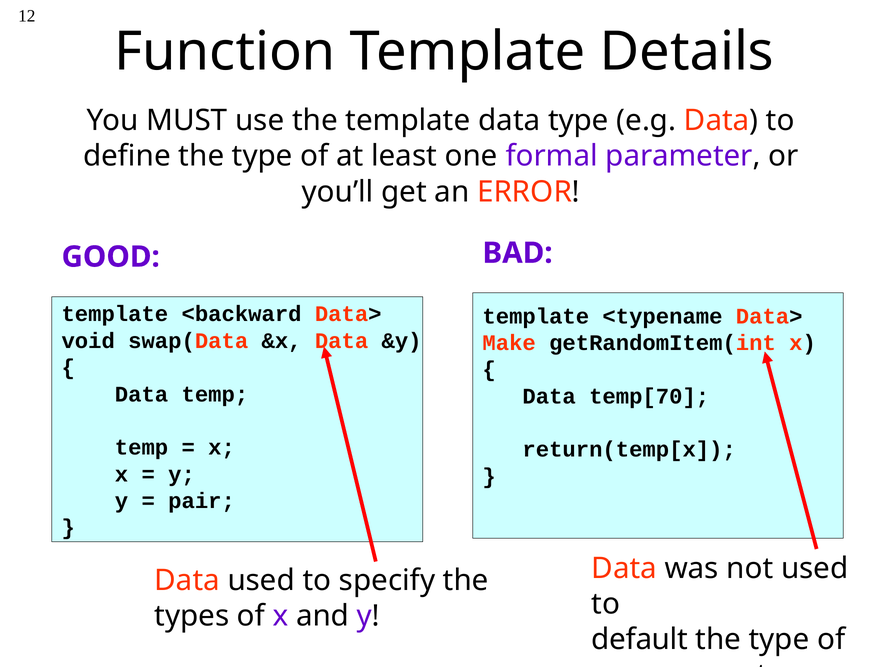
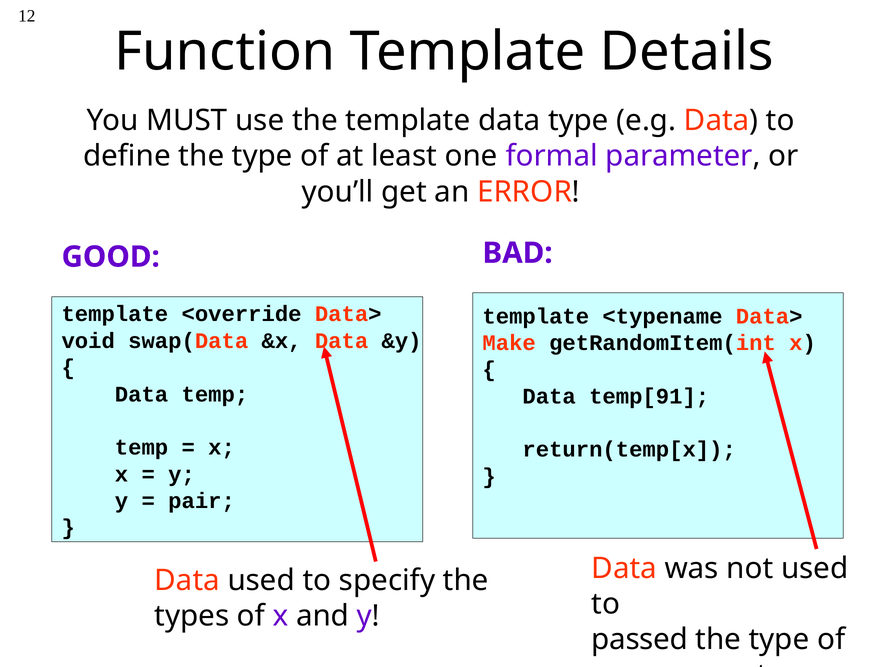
<backward: <backward -> <override
temp[70: temp[70 -> temp[91
default: default -> passed
